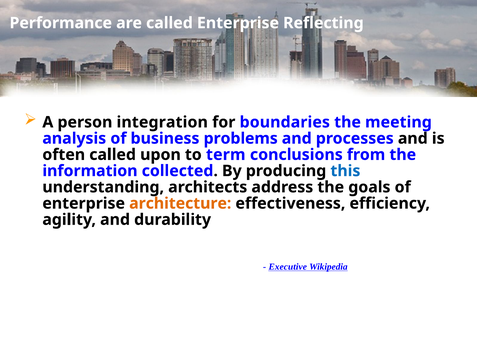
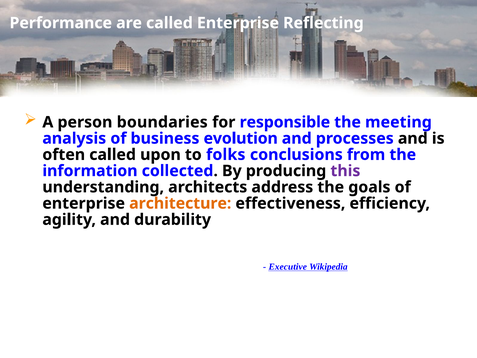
integration: integration -> boundaries
boundaries: boundaries -> responsible
problems: problems -> evolution
term: term -> folks
this colour: blue -> purple
